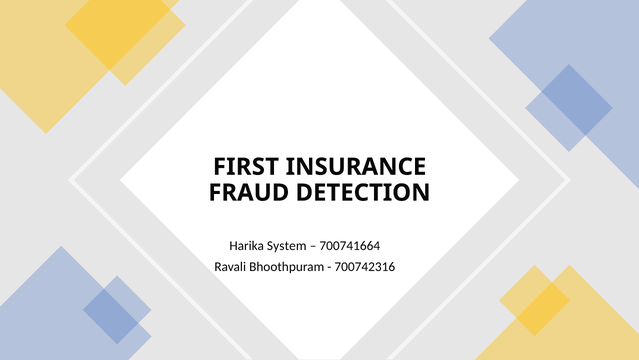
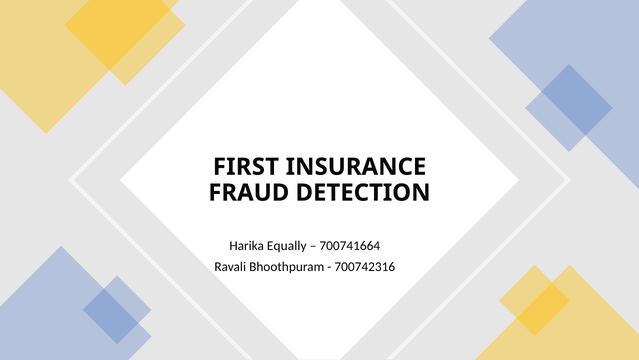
System: System -> Equally
